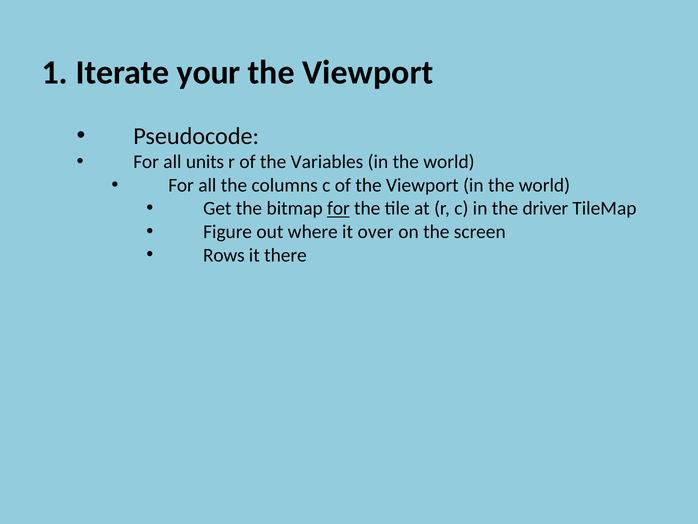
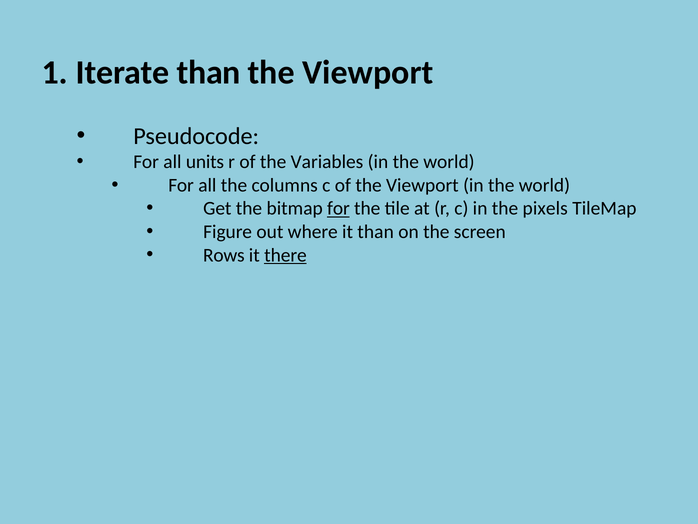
Iterate your: your -> than
driver: driver -> pixels
it over: over -> than
there underline: none -> present
